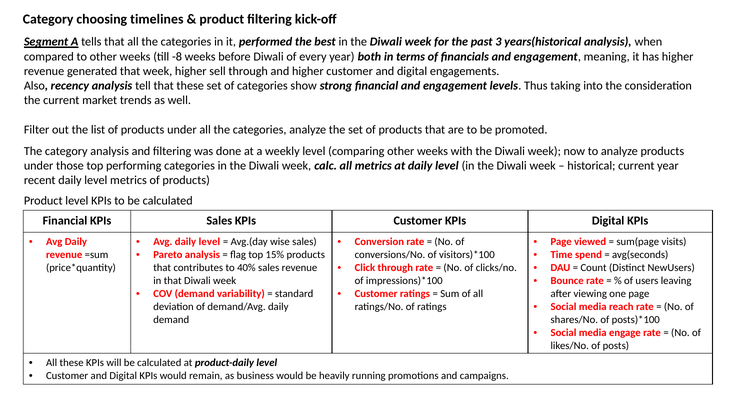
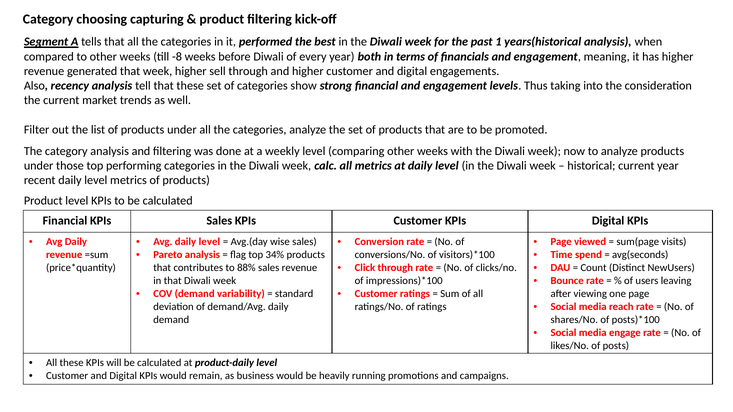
timelines: timelines -> capturing
3: 3 -> 1
15%: 15% -> 34%
40%: 40% -> 88%
